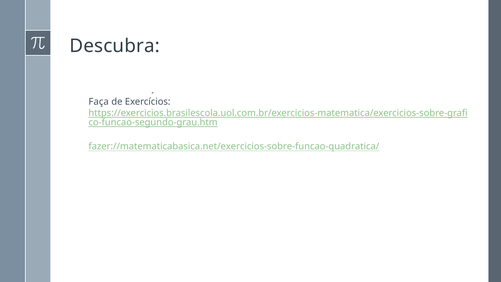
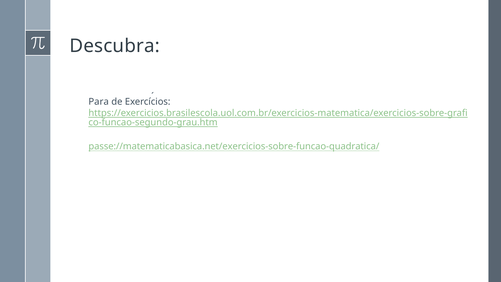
Faça: Faça -> Para
fazer://matematicabasica.net/exercicios-sobre-funcao-quadratica/: fazer://matematicabasica.net/exercicios-sobre-funcao-quadratica/ -> passe://matematicabasica.net/exercicios-sobre-funcao-quadratica/
